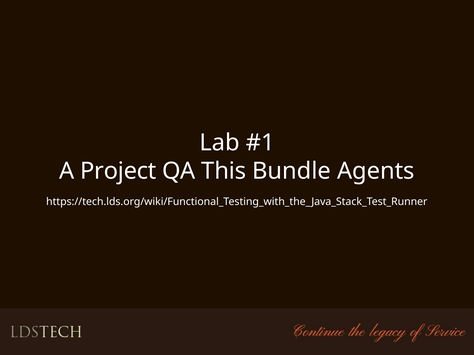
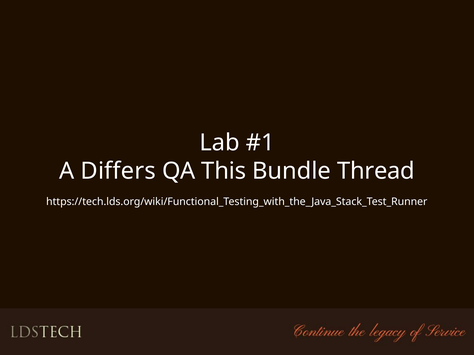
Project: Project -> Differs
Agents: Agents -> Thread
